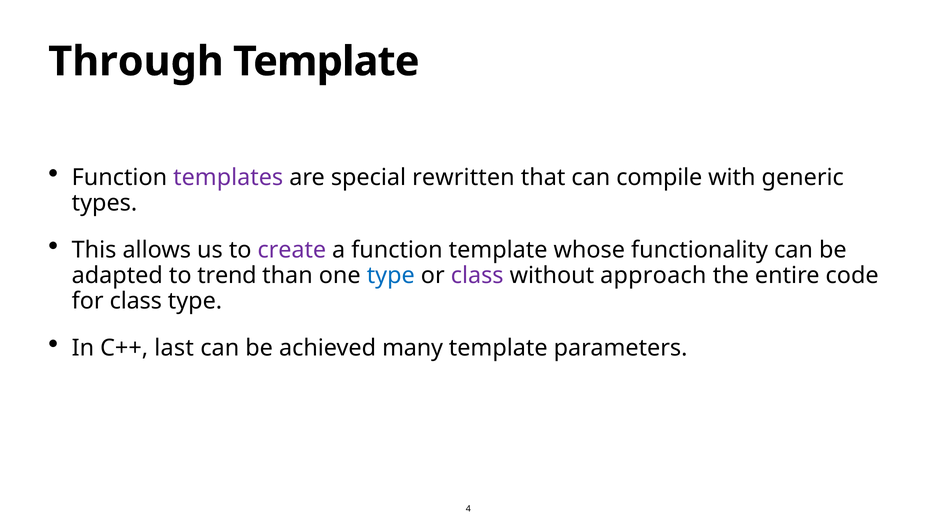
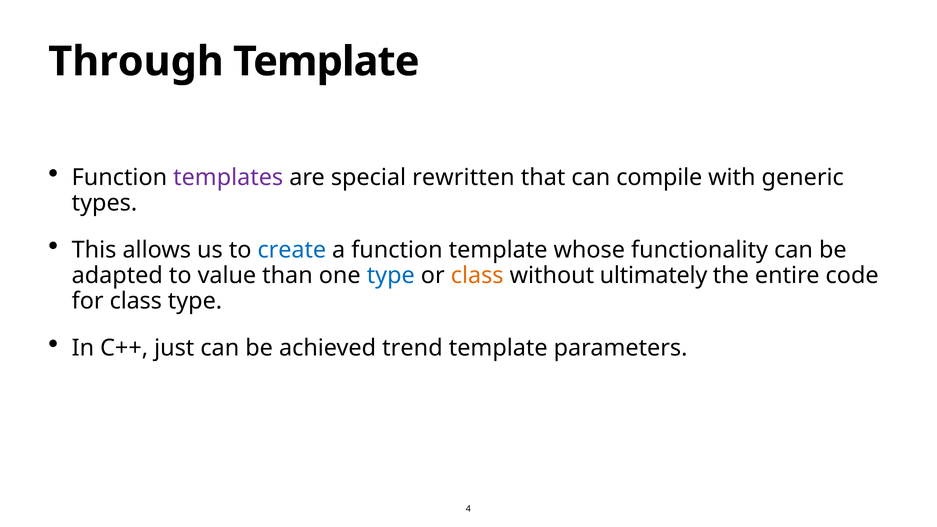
create colour: purple -> blue
trend: trend -> value
class at (477, 276) colour: purple -> orange
approach: approach -> ultimately
last: last -> just
many: many -> trend
